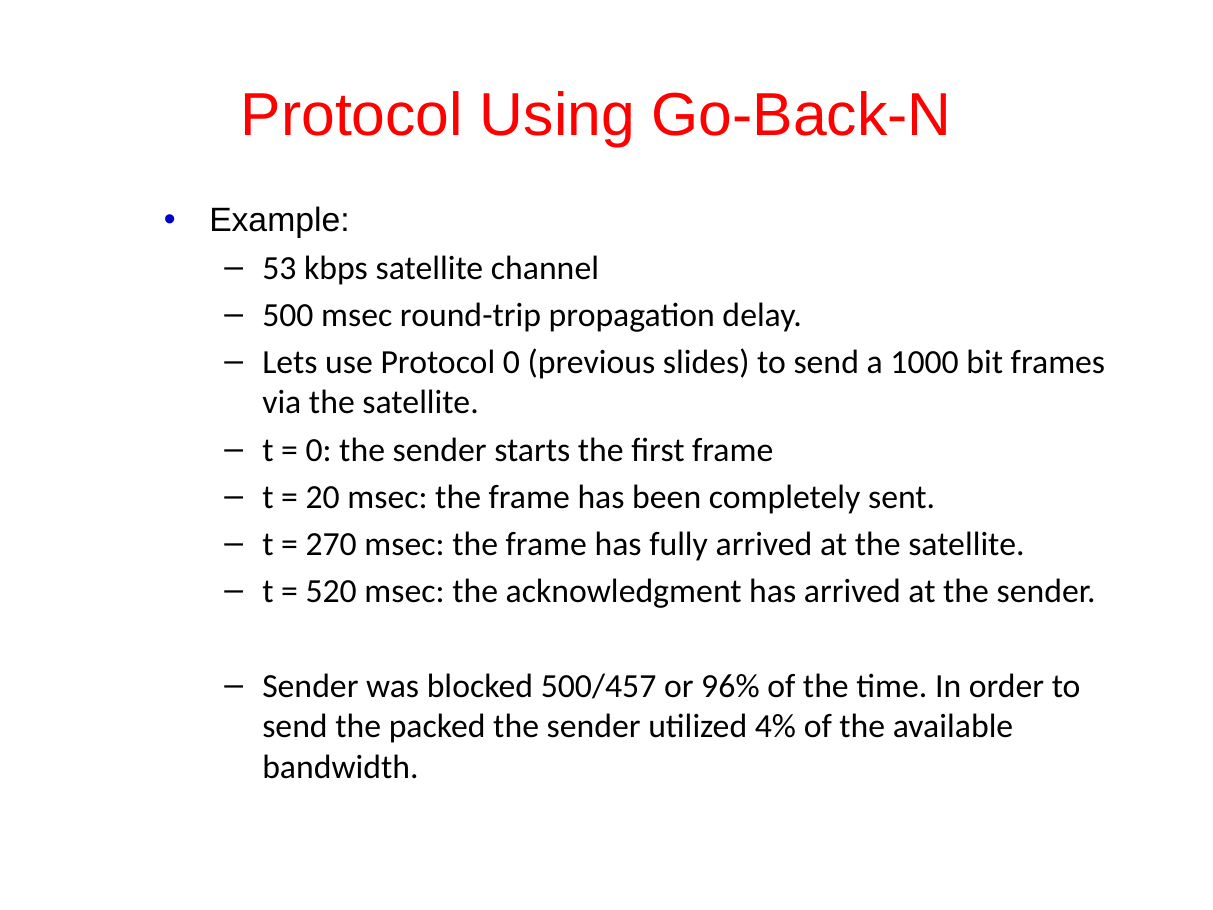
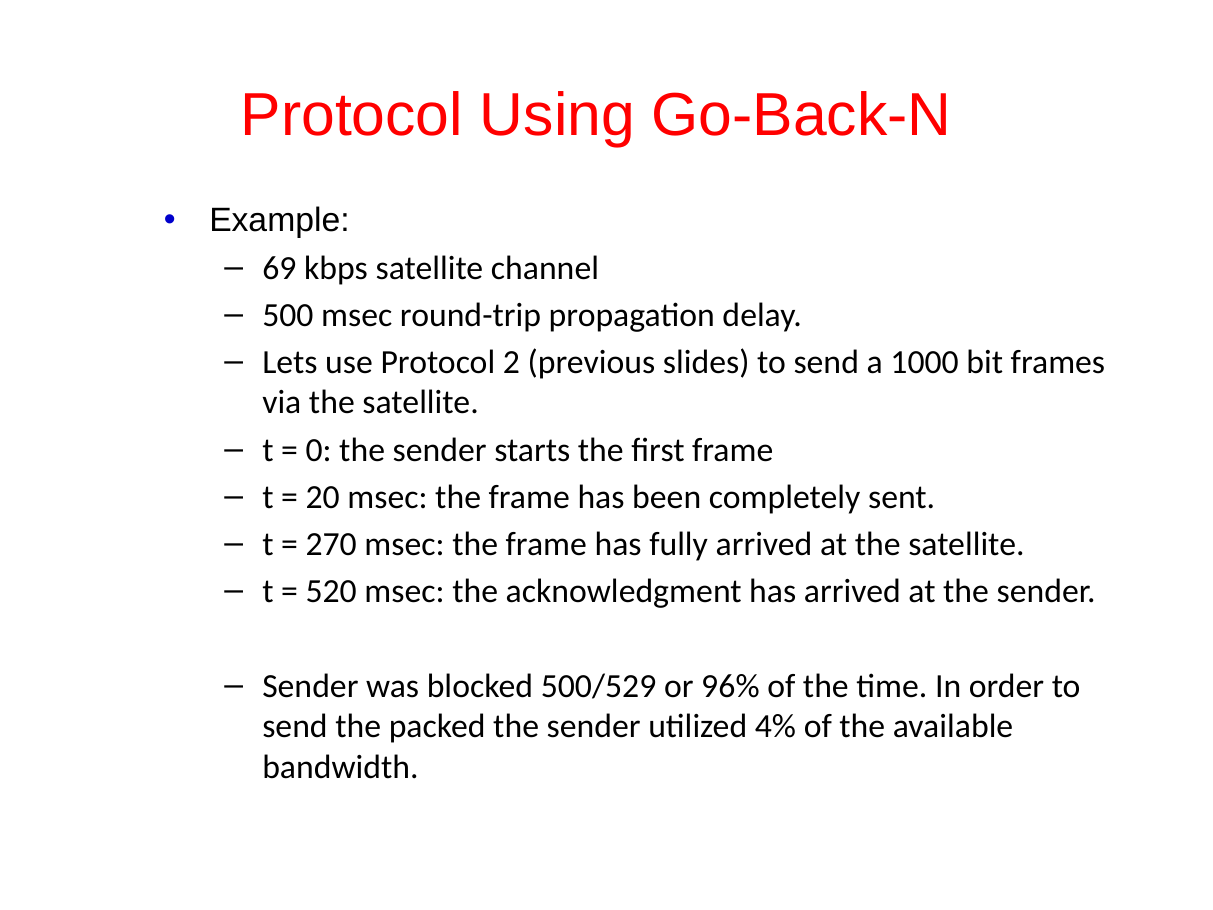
53: 53 -> 69
Protocol 0: 0 -> 2
500/457: 500/457 -> 500/529
